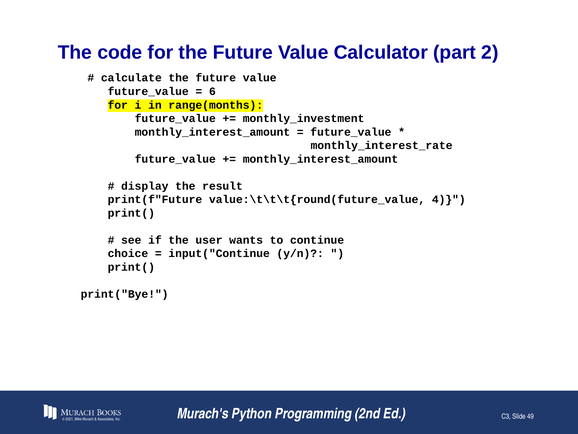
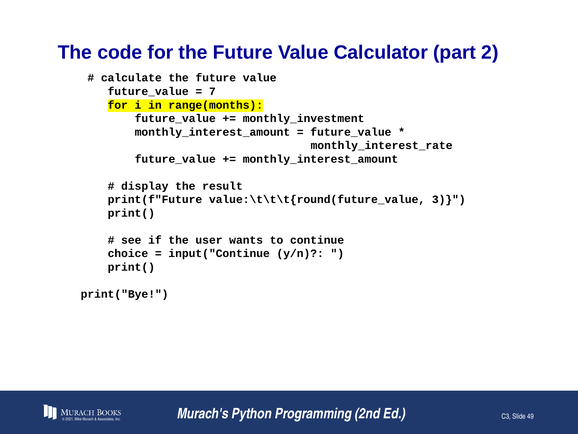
6: 6 -> 7
4: 4 -> 3
